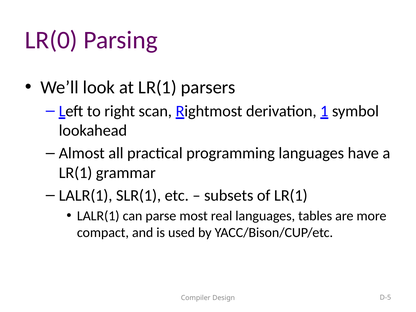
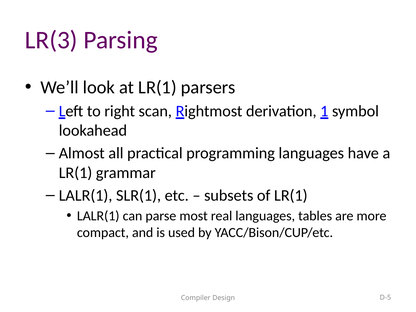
LR(0: LR(0 -> LR(3
